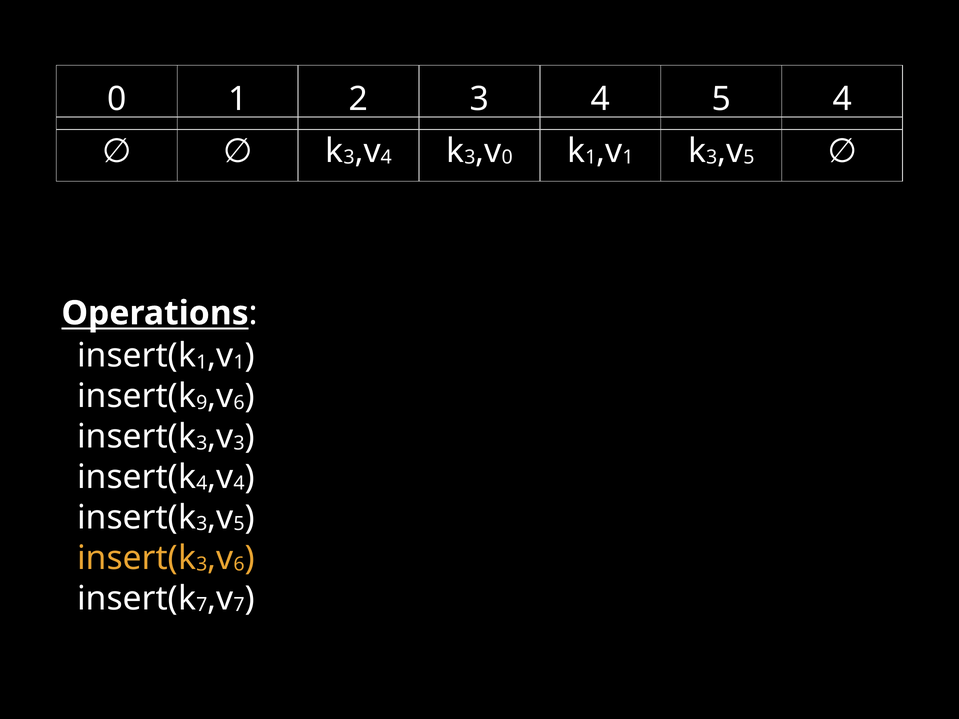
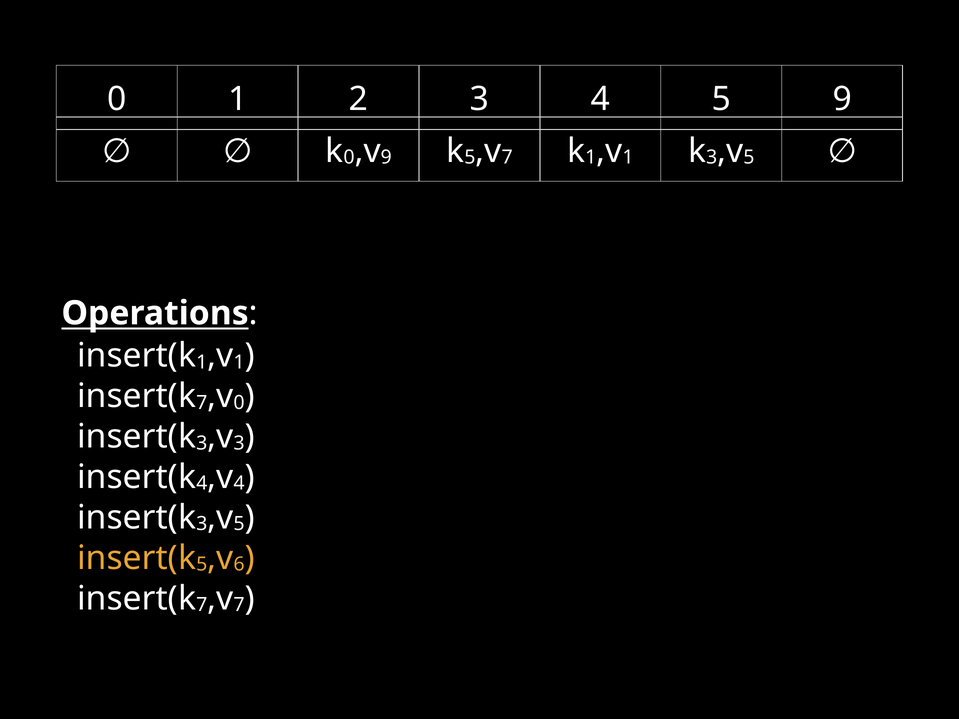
5 4: 4 -> 9
3 at (349, 158): 3 -> 0
4 at (386, 158): 4 -> 9
3 at (470, 158): 3 -> 5
0 at (507, 158): 0 -> 7
9 at (202, 403): 9 -> 7
6 at (239, 403): 6 -> 0
3 at (202, 565): 3 -> 5
